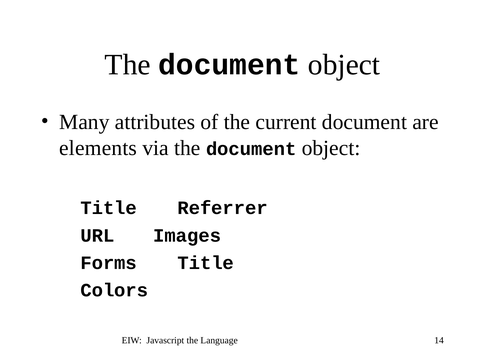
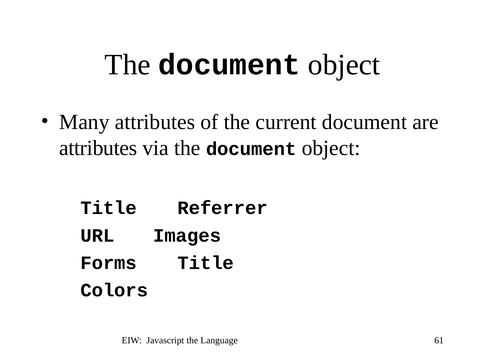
elements at (98, 148): elements -> attributes
14: 14 -> 61
